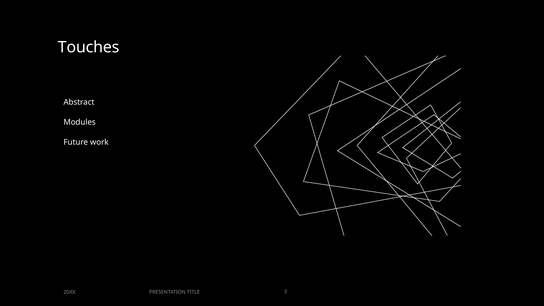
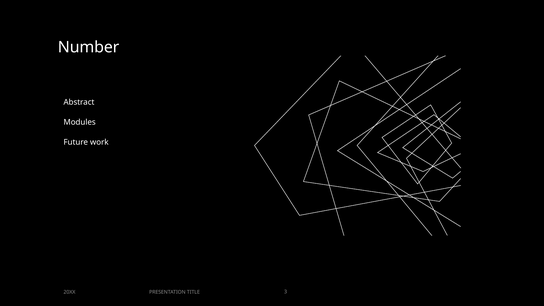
Touches: Touches -> Number
